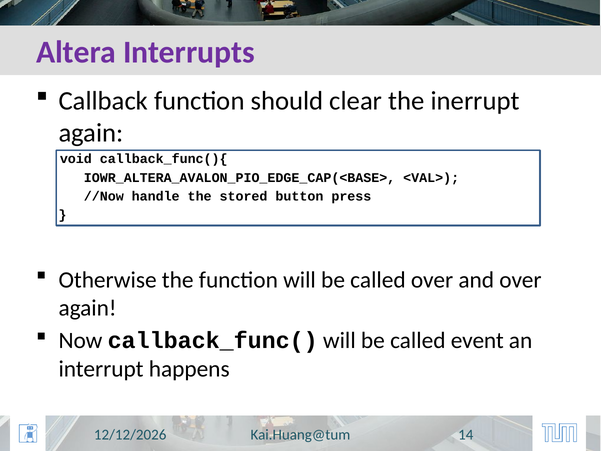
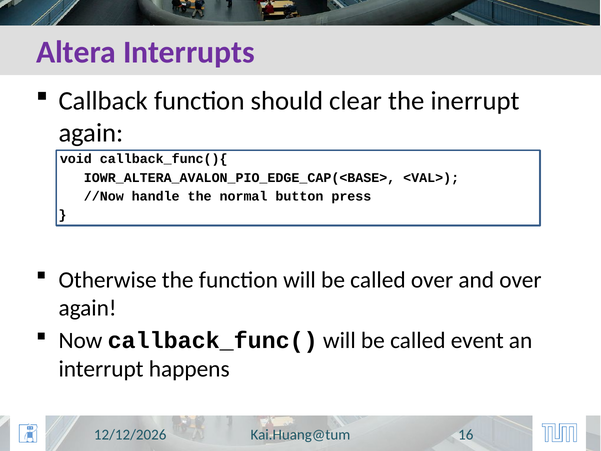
stored: stored -> normal
14: 14 -> 16
